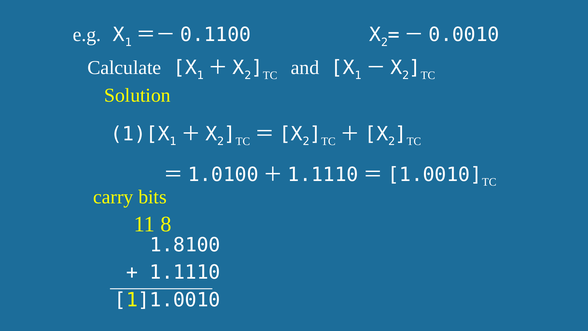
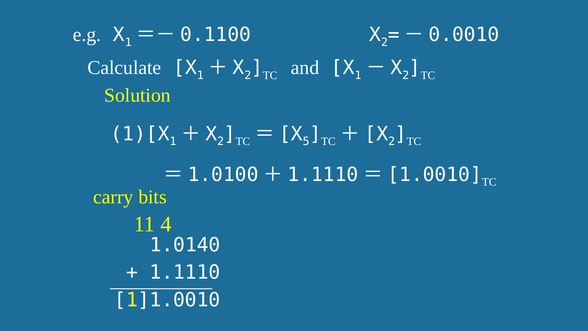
2 at (306, 141): 2 -> 5
8: 8 -> 4
1.8100: 1.8100 -> 1.0140
